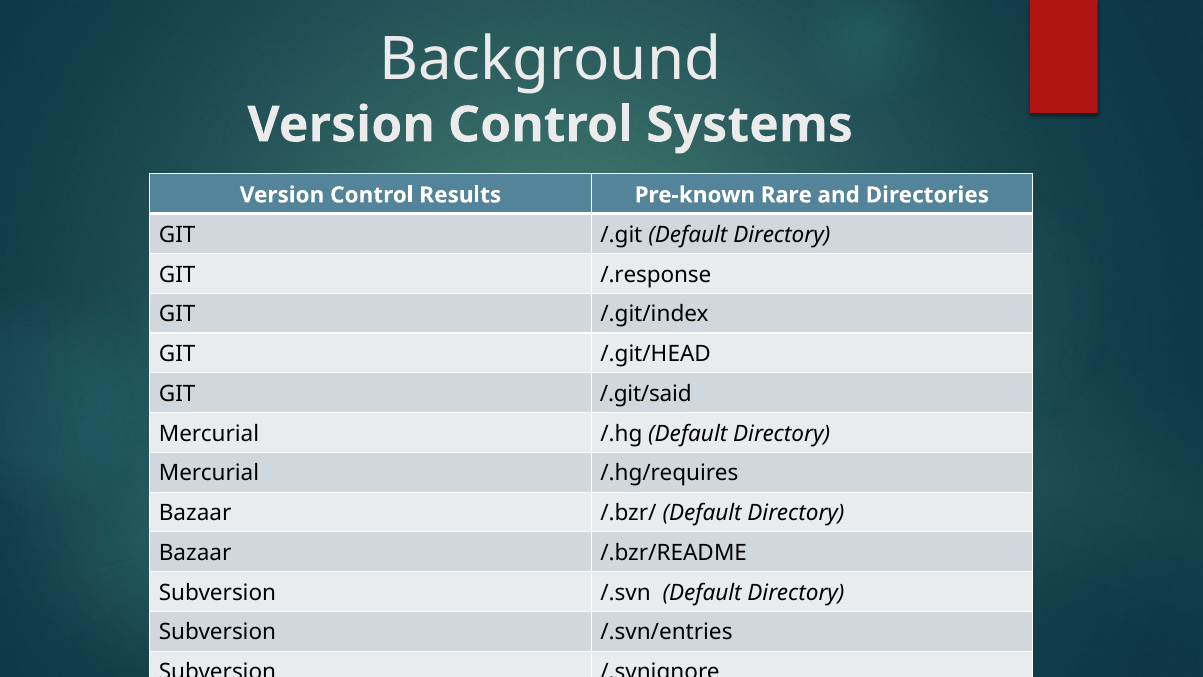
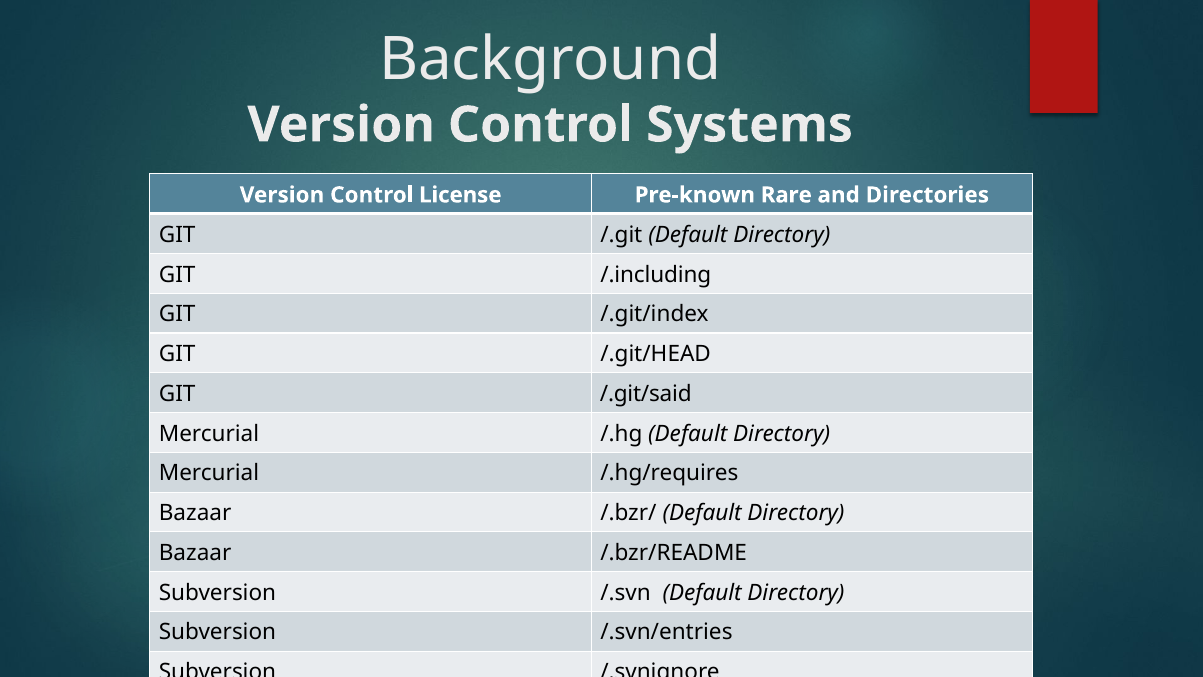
Results: Results -> License
/.response: /.response -> /.including
